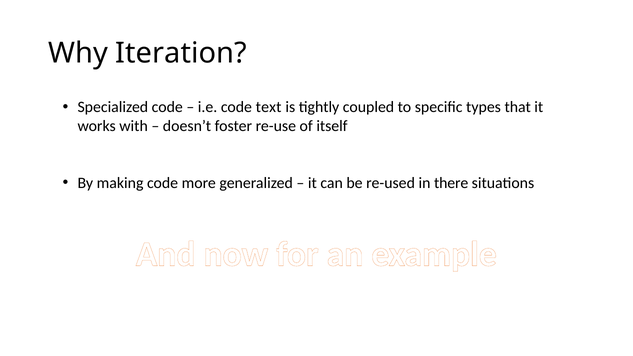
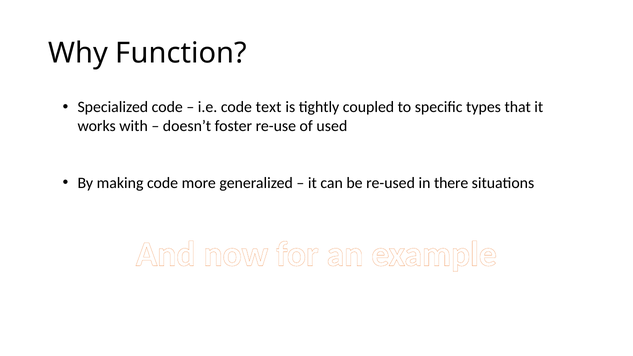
Iteration: Iteration -> Function
itself: itself -> used
